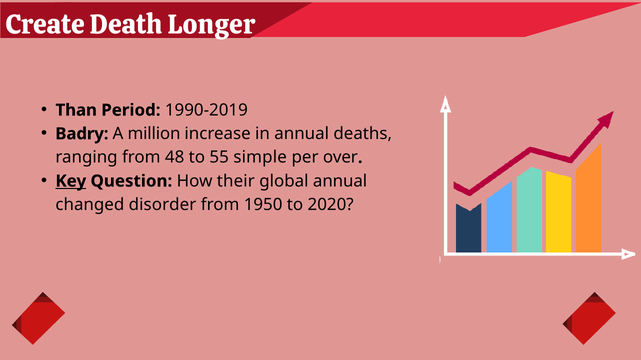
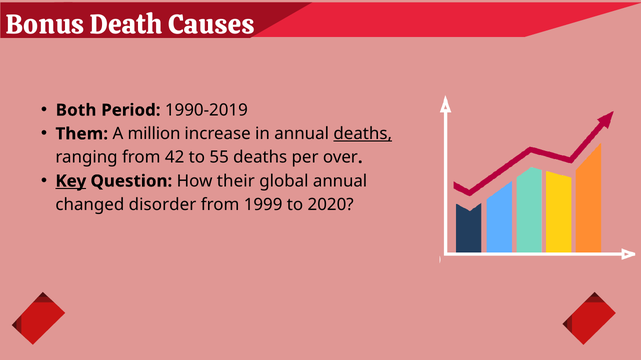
Create: Create -> Bonus
Longer: Longer -> Causes
Than: Than -> Both
Badry: Badry -> Them
deaths at (363, 134) underline: none -> present
48: 48 -> 42
55 simple: simple -> deaths
1950: 1950 -> 1999
